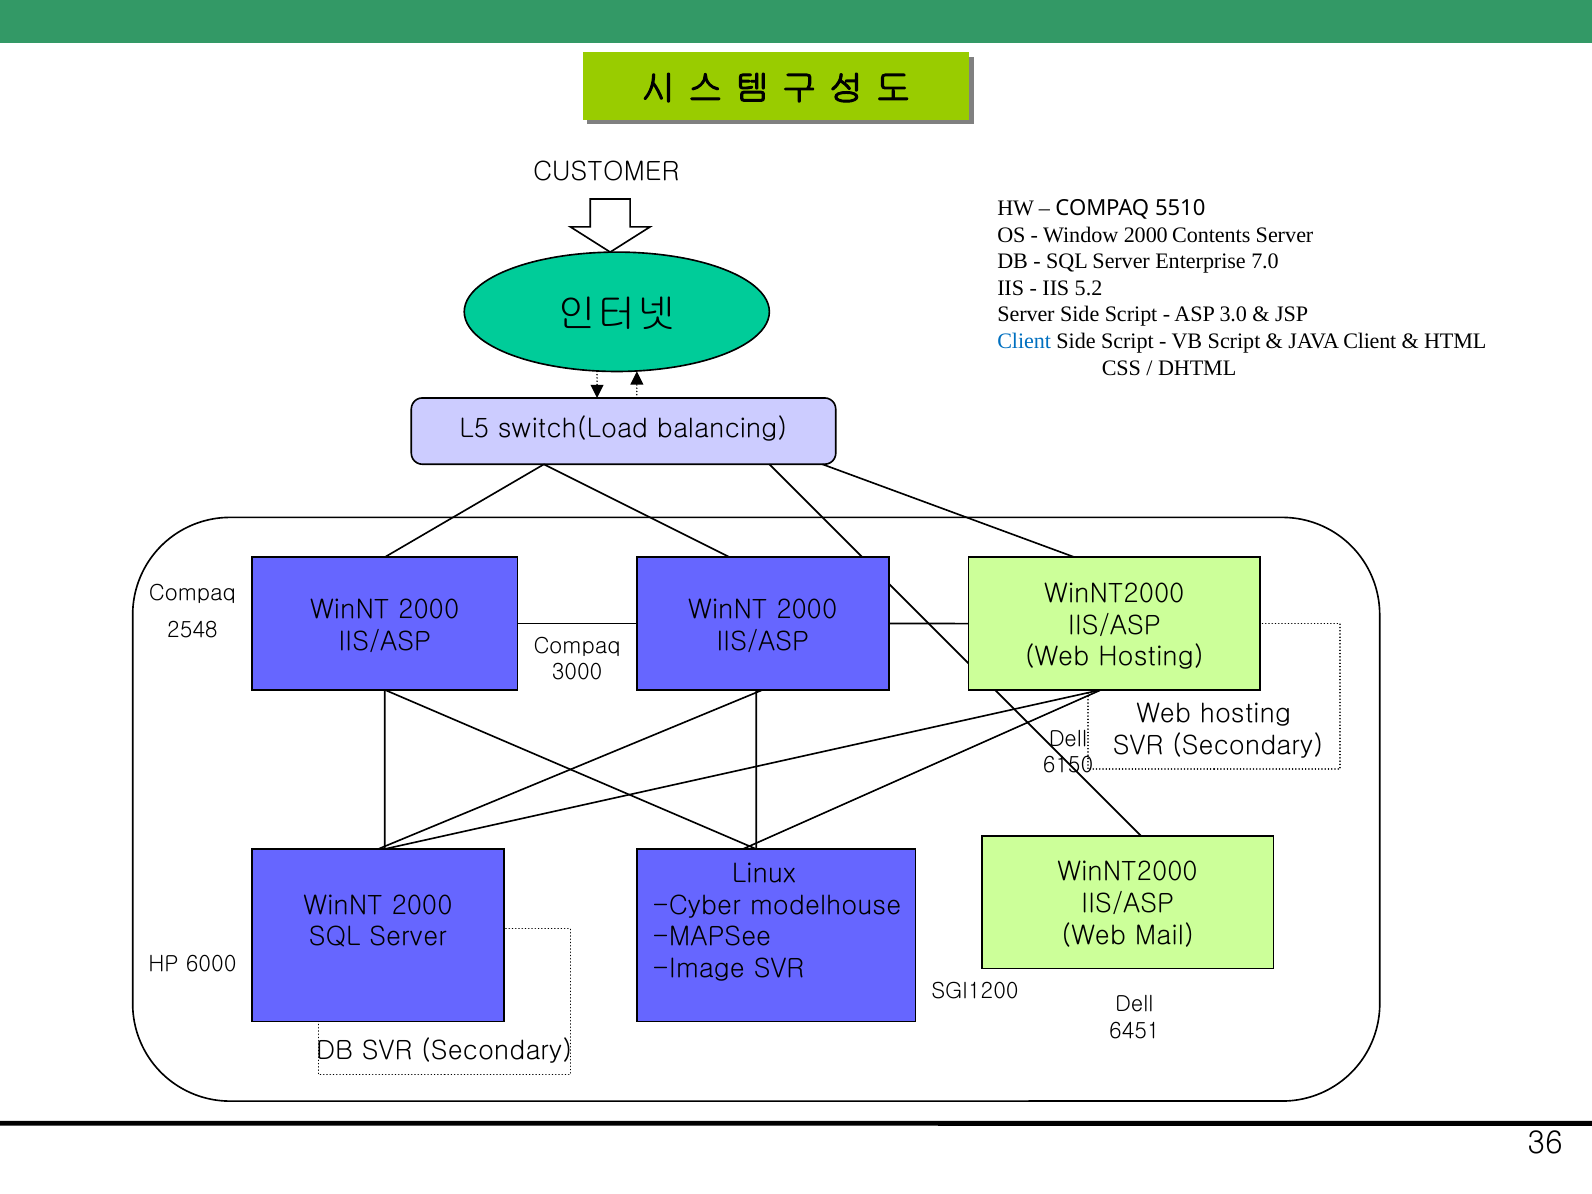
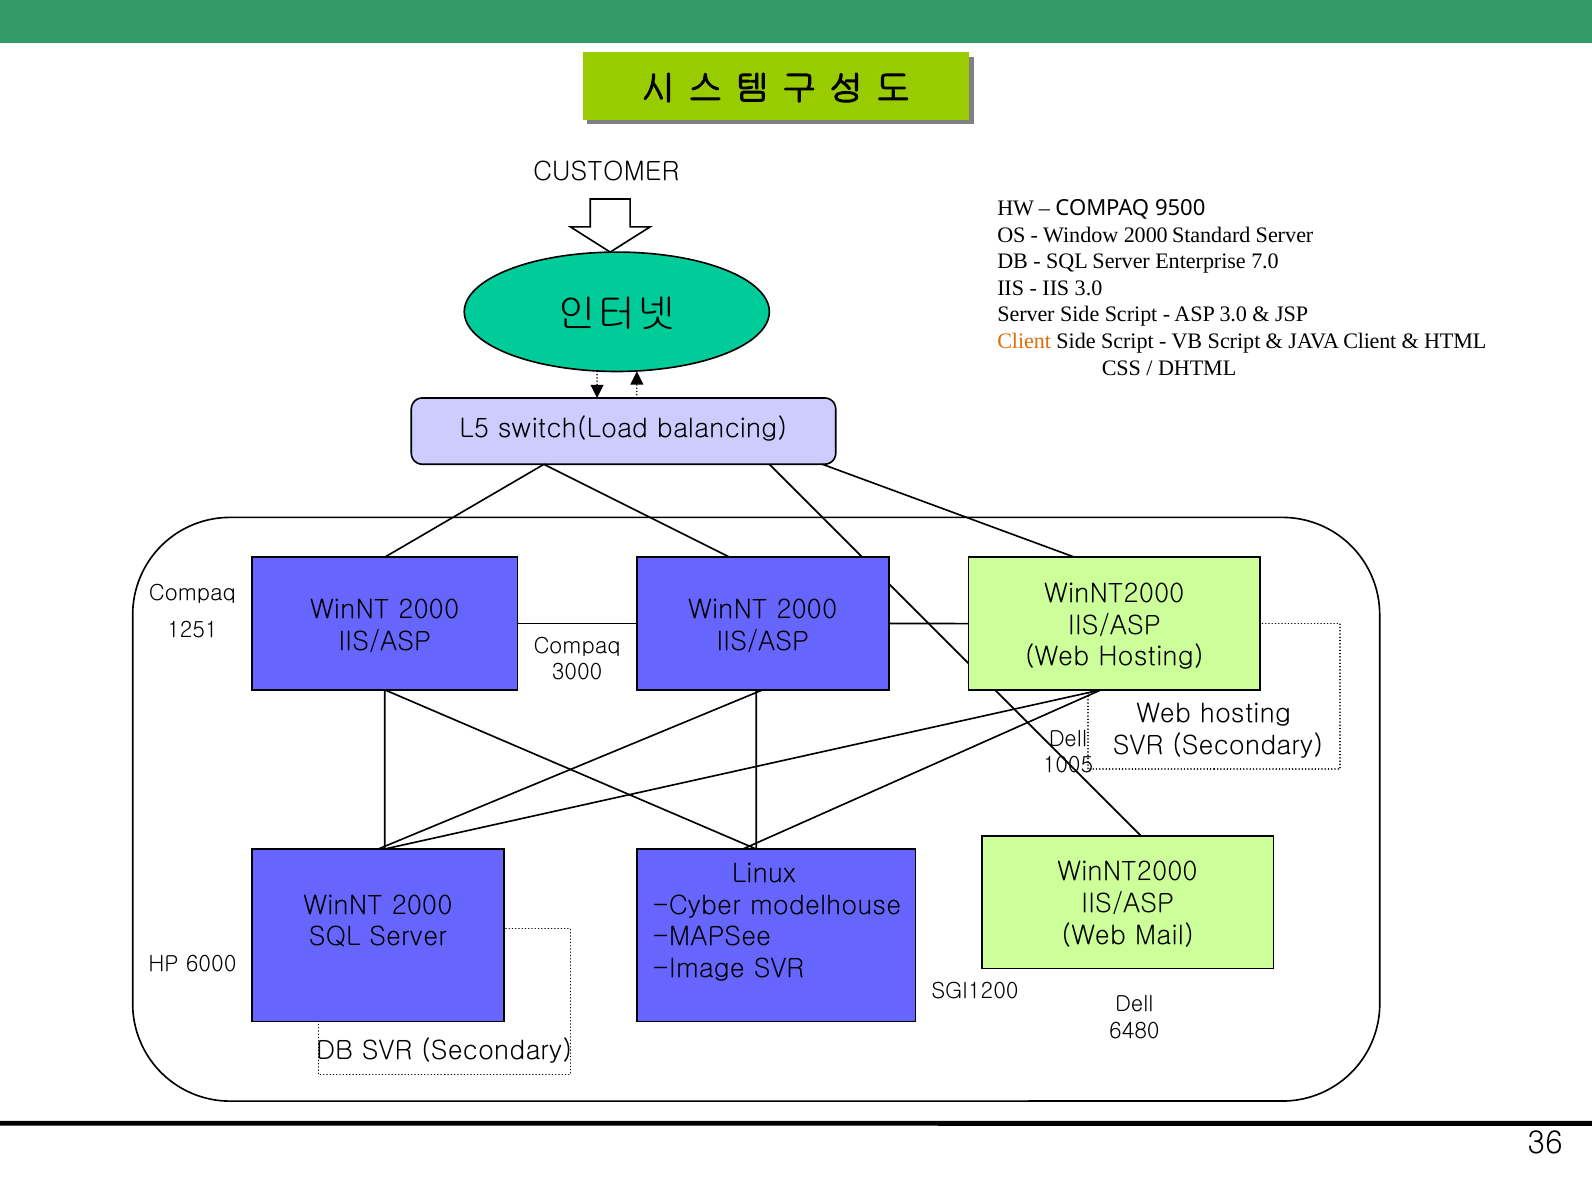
5510: 5510 -> 9500
Contents: Contents -> Standard
IIS 5.2: 5.2 -> 3.0
Client at (1024, 341) colour: blue -> orange
2548: 2548 -> 1251
6150: 6150 -> 1005
6451: 6451 -> 6480
